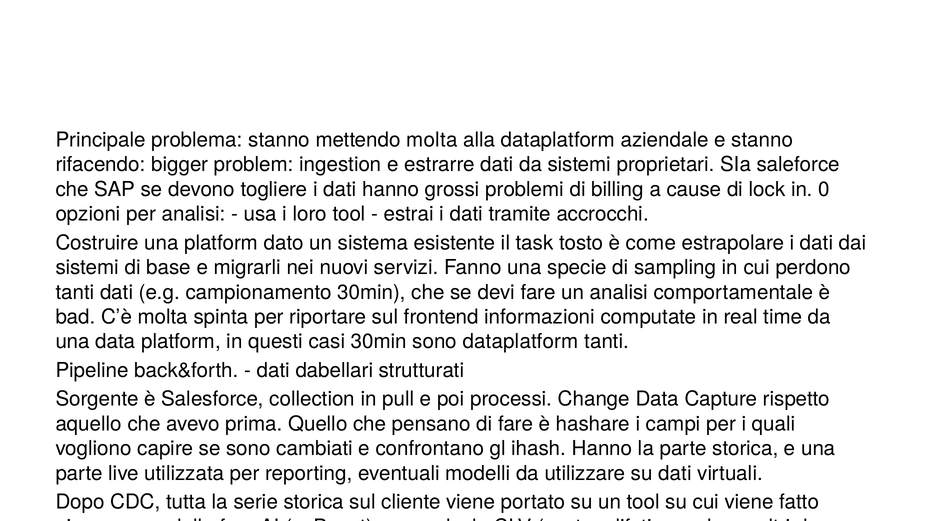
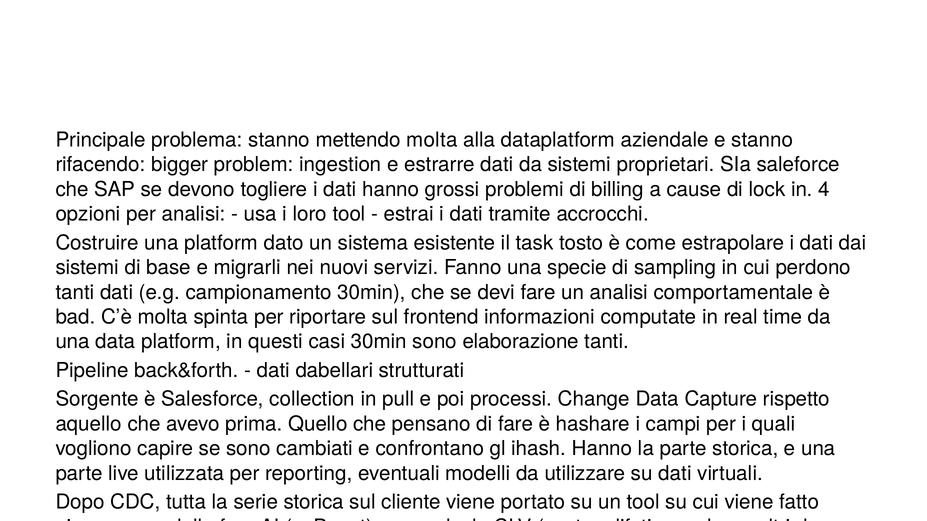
0: 0 -> 4
sono dataplatform: dataplatform -> elaborazione
